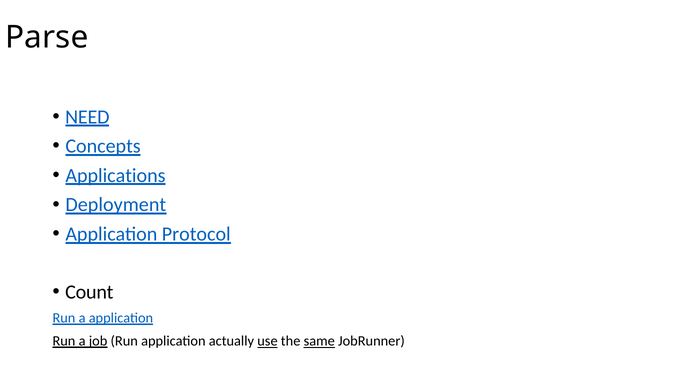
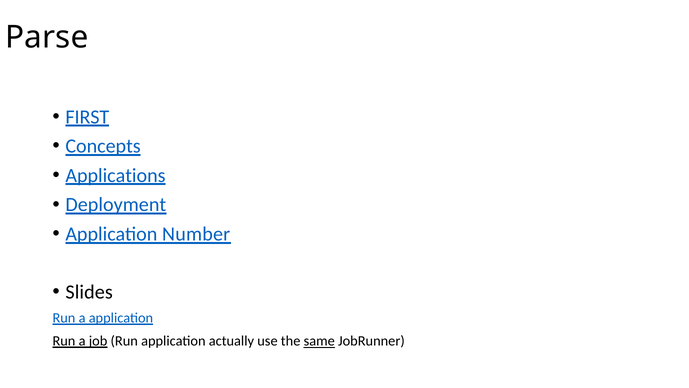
NEED: NEED -> FIRST
Protocol: Protocol -> Number
Count: Count -> Slides
use underline: present -> none
